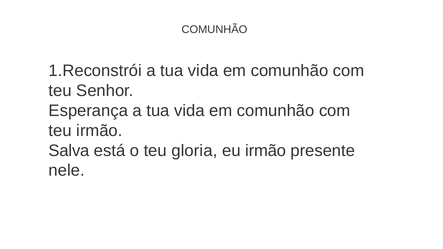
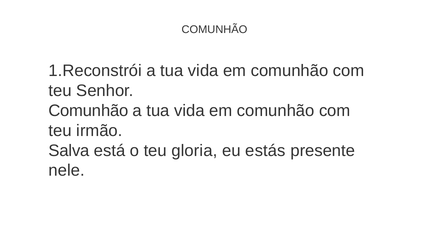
Esperança at (88, 111): Esperança -> Comunhão
eu irmão: irmão -> estás
